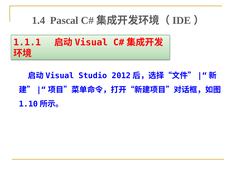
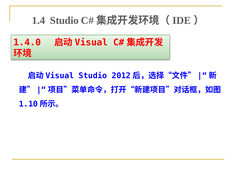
1.4 Pascal: Pascal -> Studio
1.1.1: 1.1.1 -> 1.4.0
